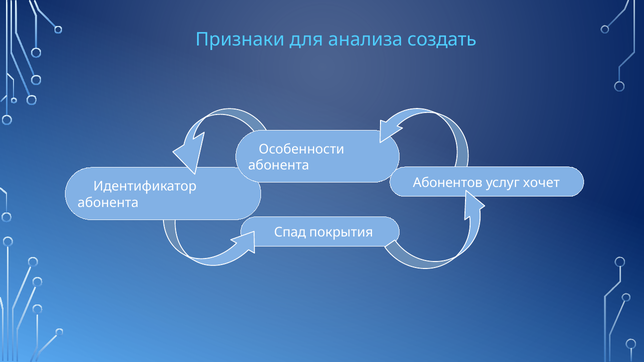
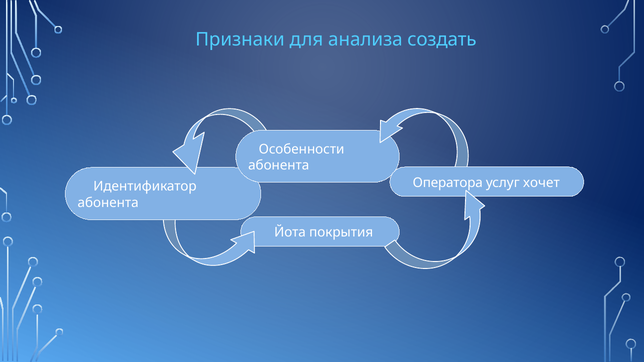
Абонентов: Абонентов -> Оператора
Спад: Спад -> Йота
